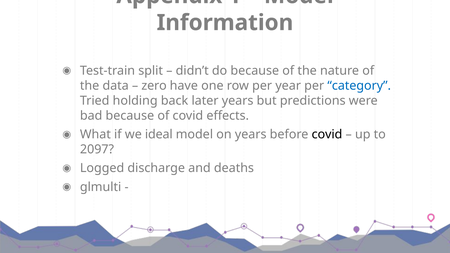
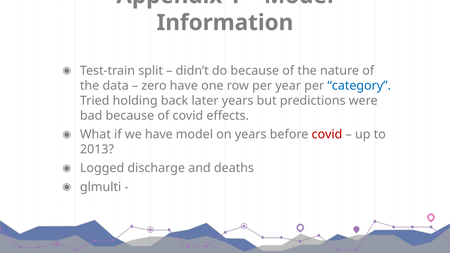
we ideal: ideal -> have
covid at (327, 135) colour: black -> red
2097: 2097 -> 2013
